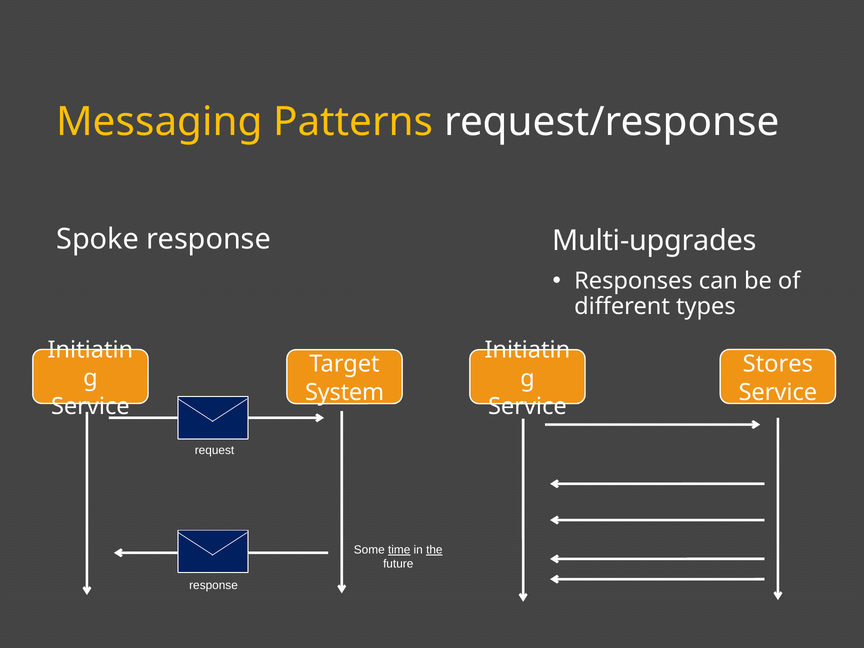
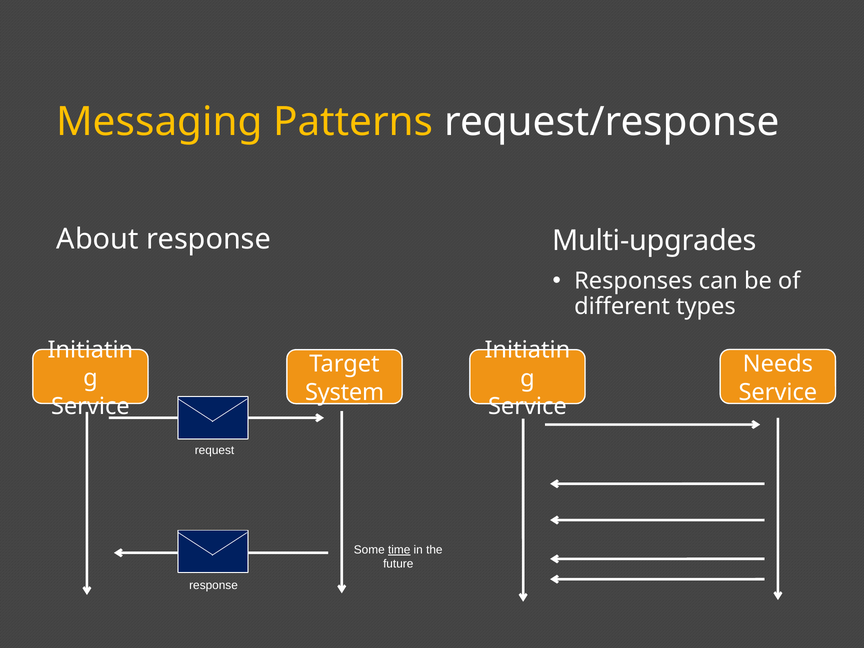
Spoke: Spoke -> About
Stores: Stores -> Needs
the underline: present -> none
